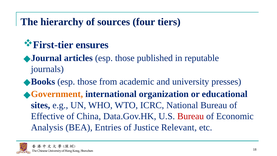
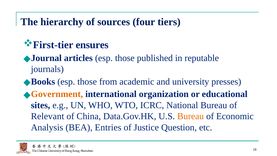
Effective: Effective -> Relevant
Bureau at (191, 116) colour: red -> orange
Relevant: Relevant -> Question
